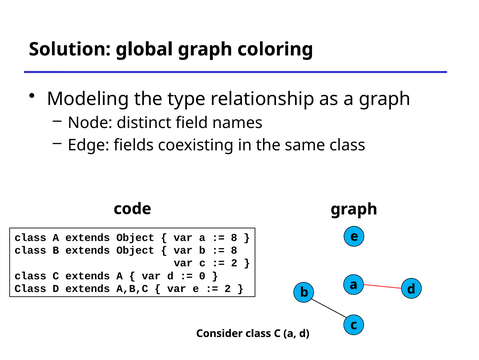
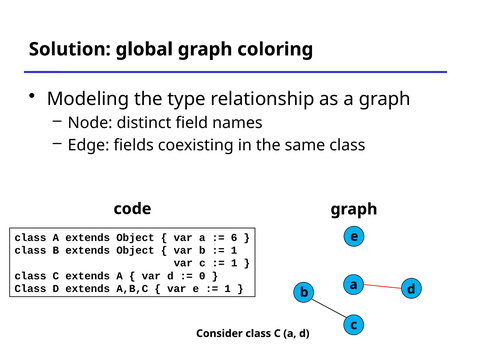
8 at (234, 237): 8 -> 6
8 at (234, 250): 8 -> 1
2 at (234, 263): 2 -> 1
2 at (228, 288): 2 -> 1
